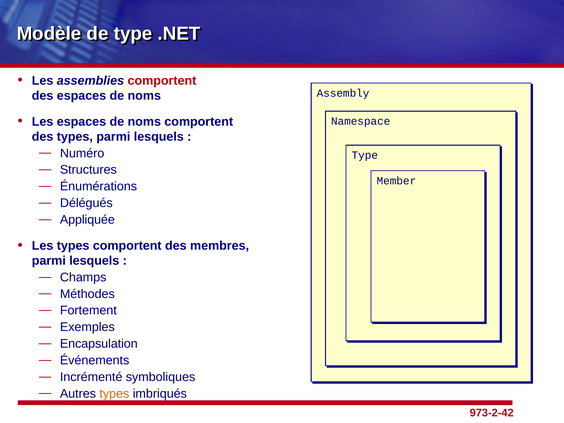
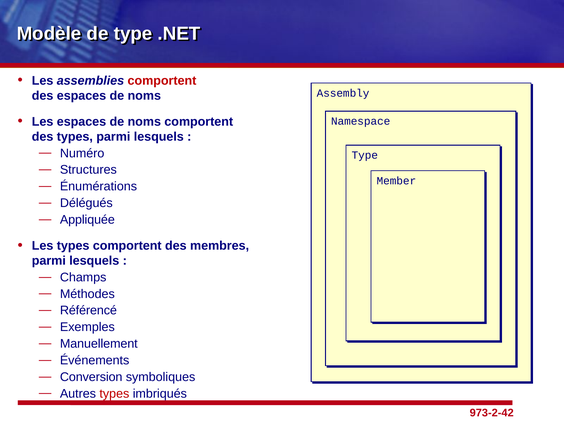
Fortement: Fortement -> Référencé
Encapsulation: Encapsulation -> Manuellement
Incrémenté: Incrémenté -> Conversion
types at (114, 394) colour: orange -> red
